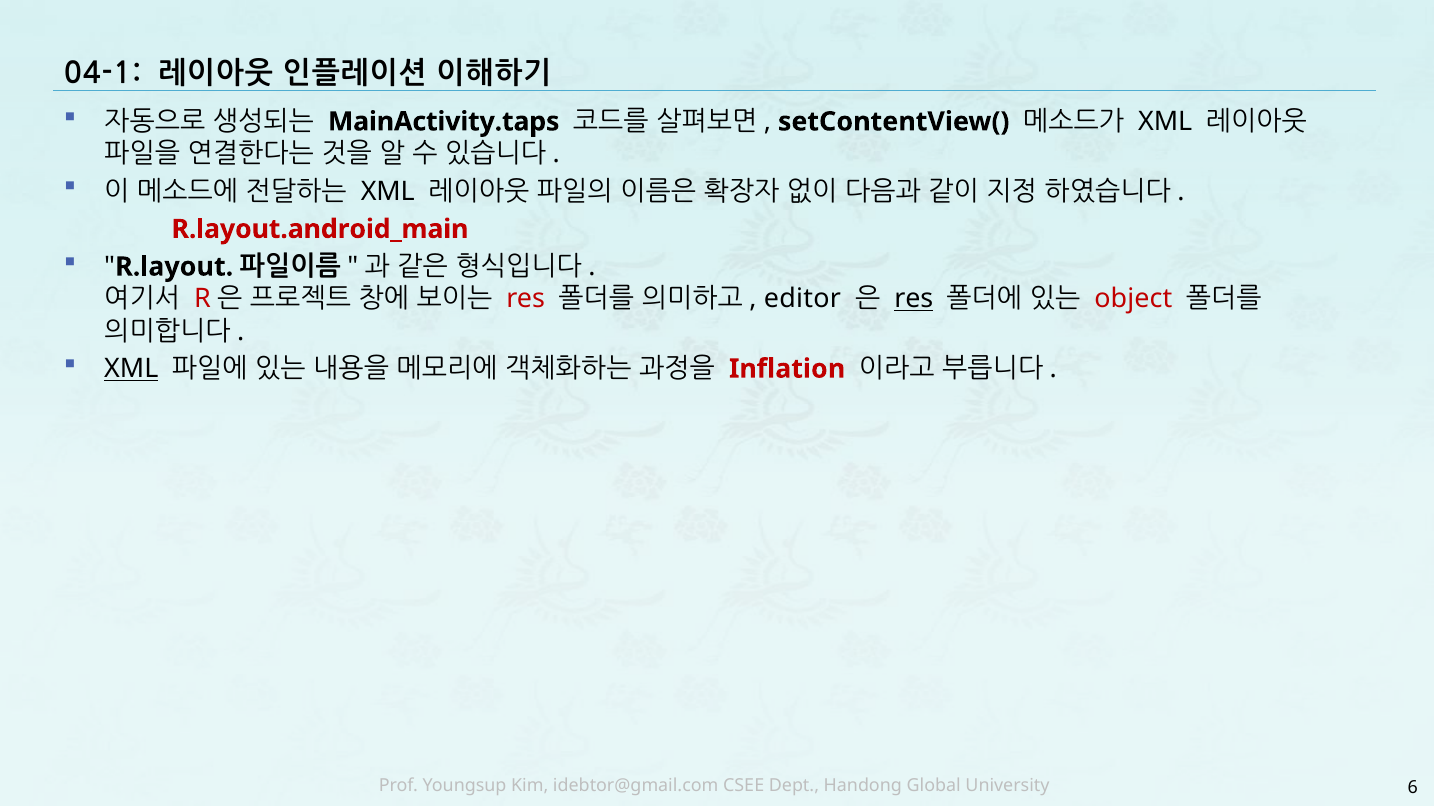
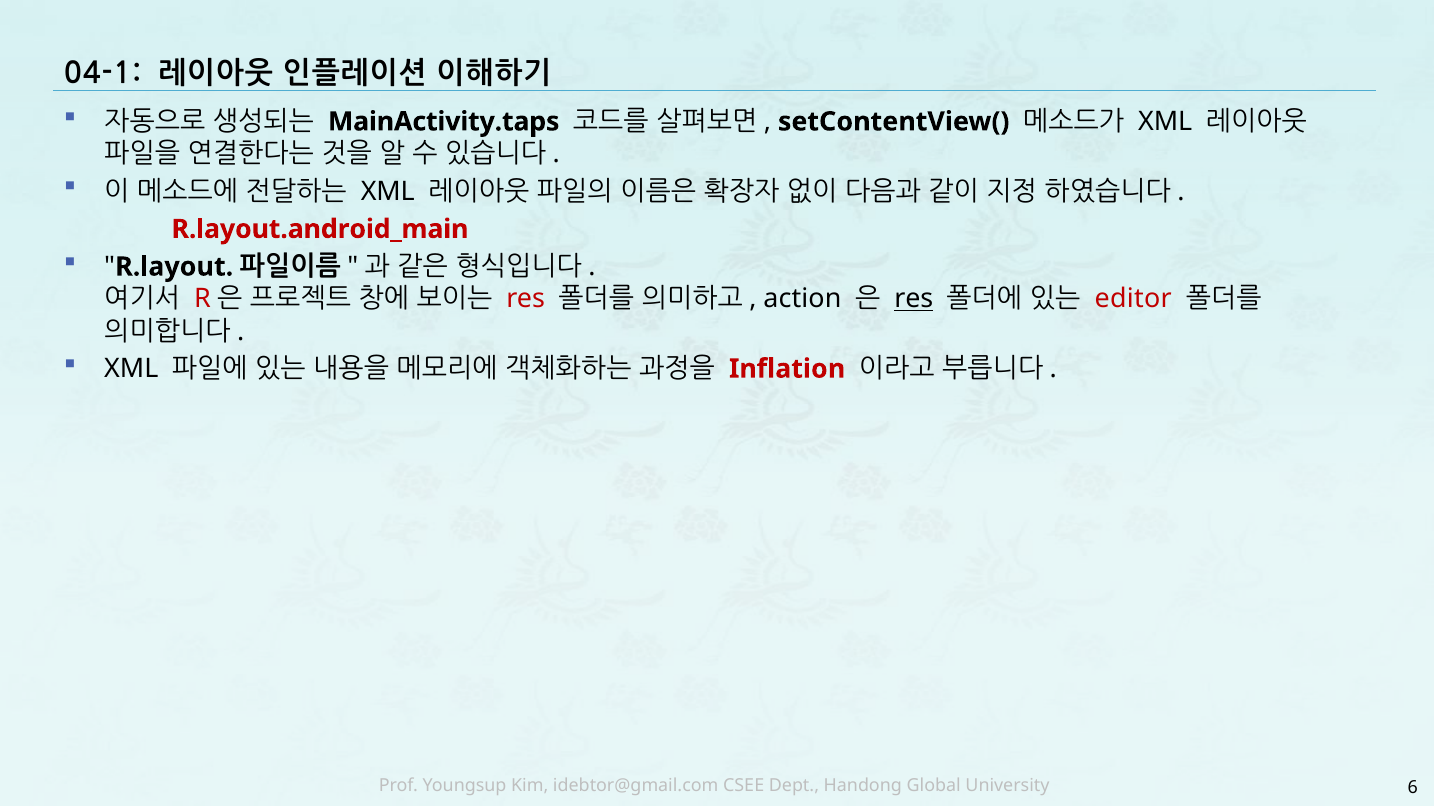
editor: editor -> action
object: object -> editor
XML at (131, 369) underline: present -> none
